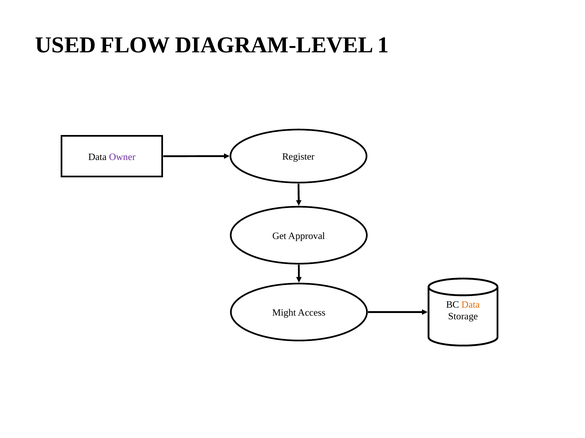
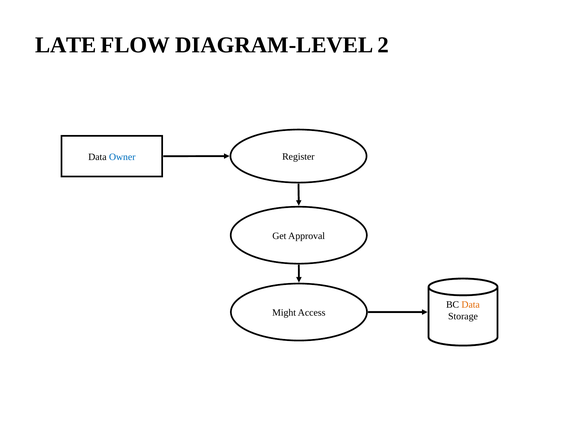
USED: USED -> LATE
1: 1 -> 2
Owner colour: purple -> blue
